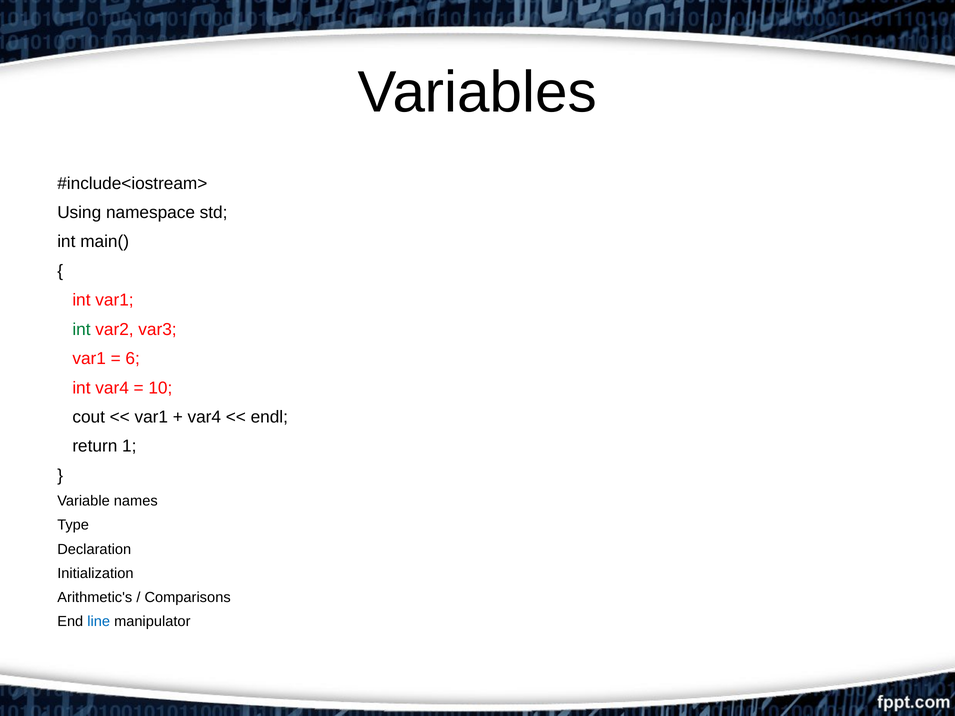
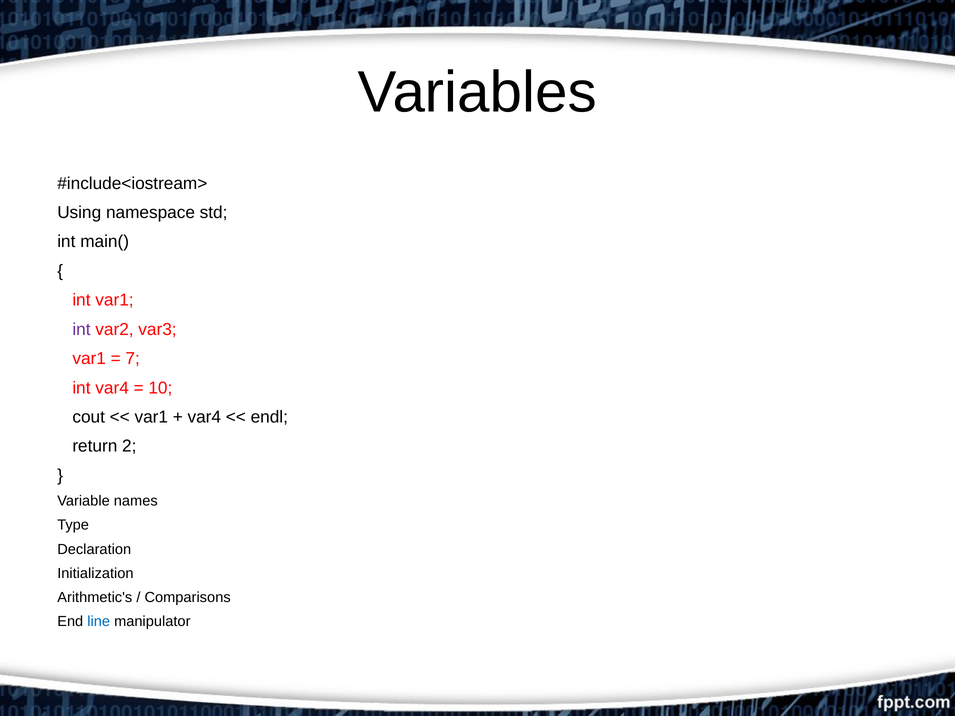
int at (82, 330) colour: green -> purple
6: 6 -> 7
1: 1 -> 2
